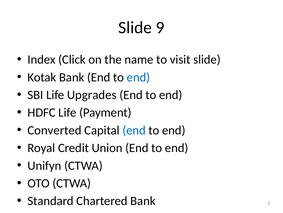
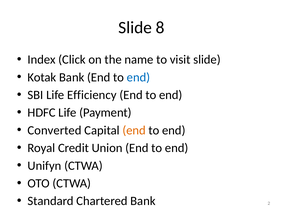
9: 9 -> 8
Upgrades: Upgrades -> Efficiency
end at (134, 130) colour: blue -> orange
